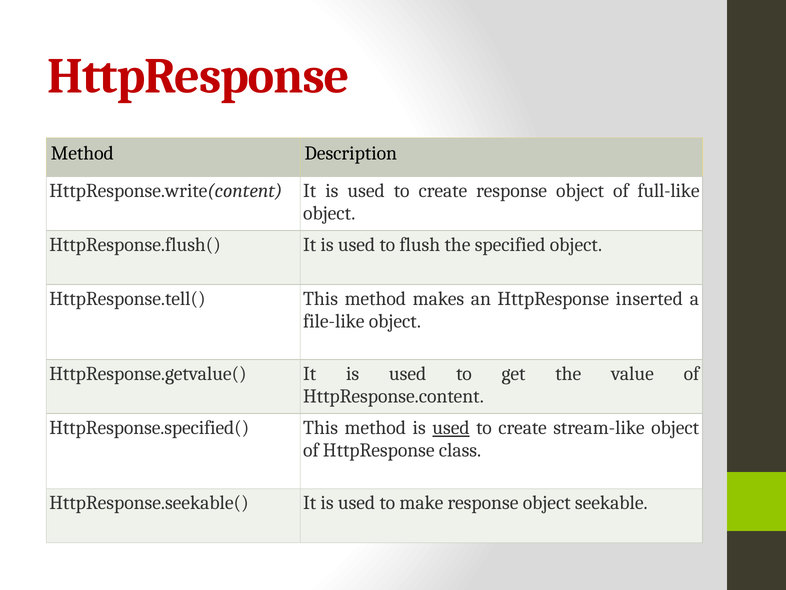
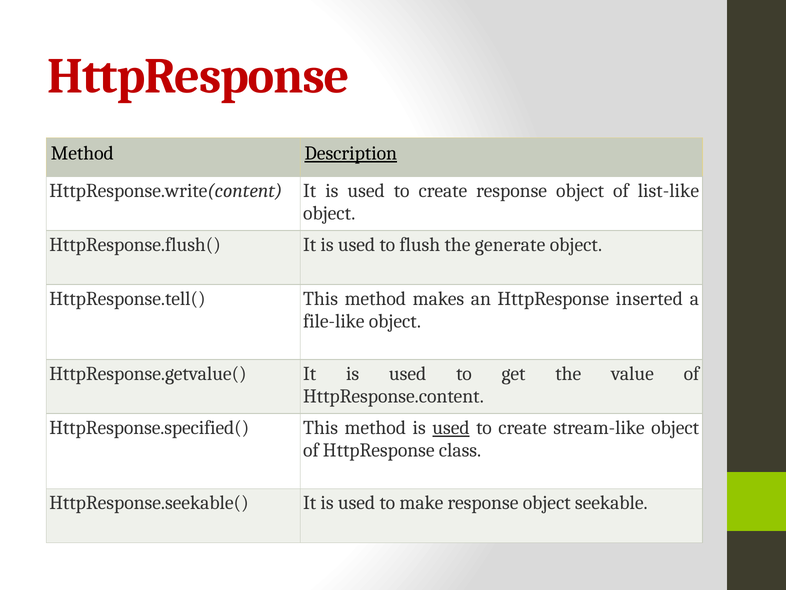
Description underline: none -> present
full-like: full-like -> list-like
specified: specified -> generate
